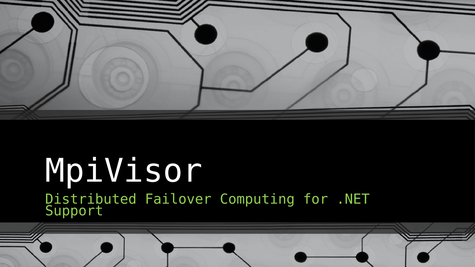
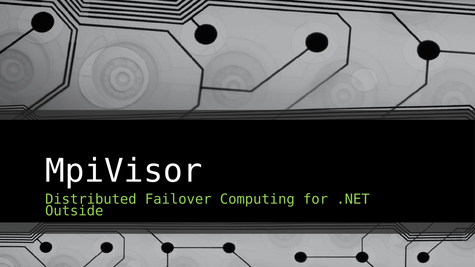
Support: Support -> Outside
